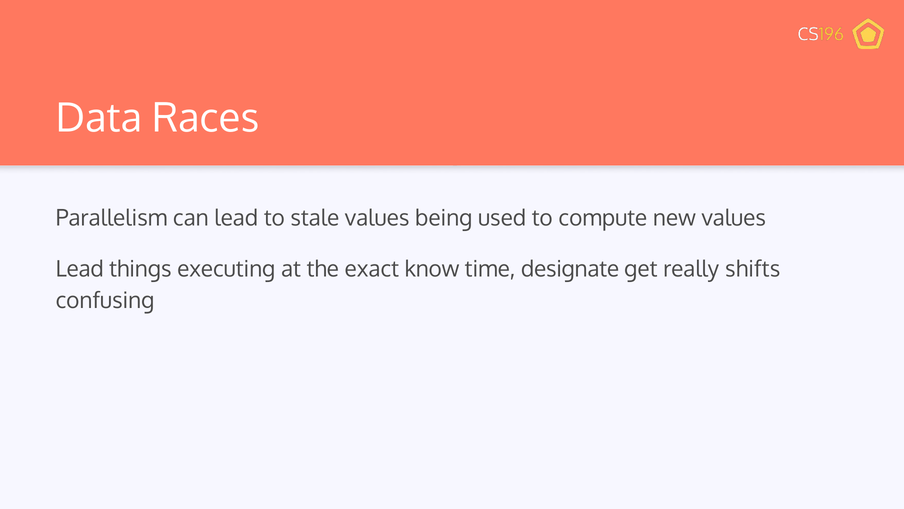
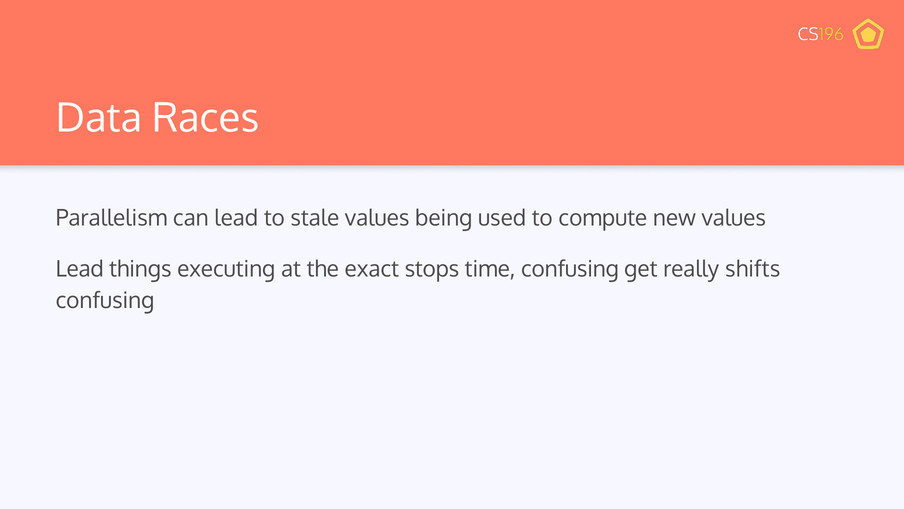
know: know -> stops
time designate: designate -> confusing
